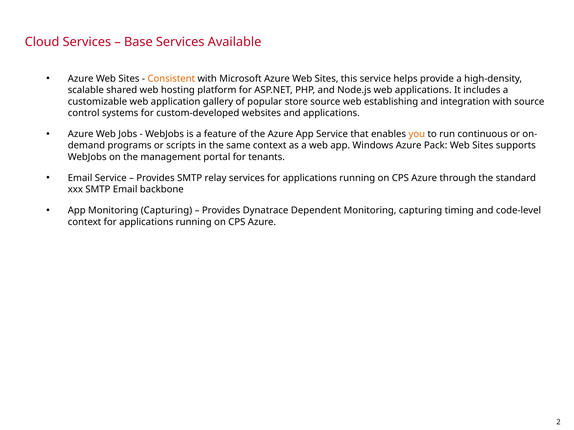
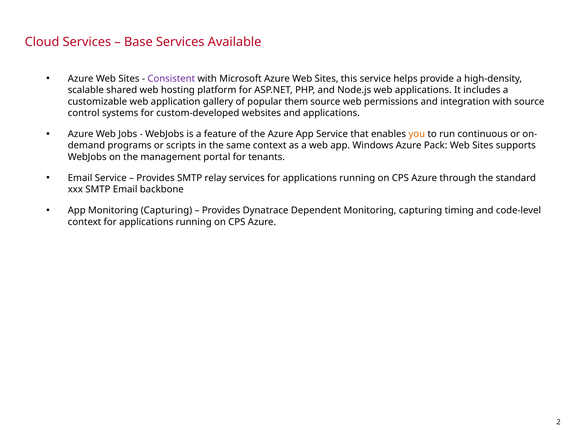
Consistent colour: orange -> purple
store: store -> them
establishing: establishing -> permissions
